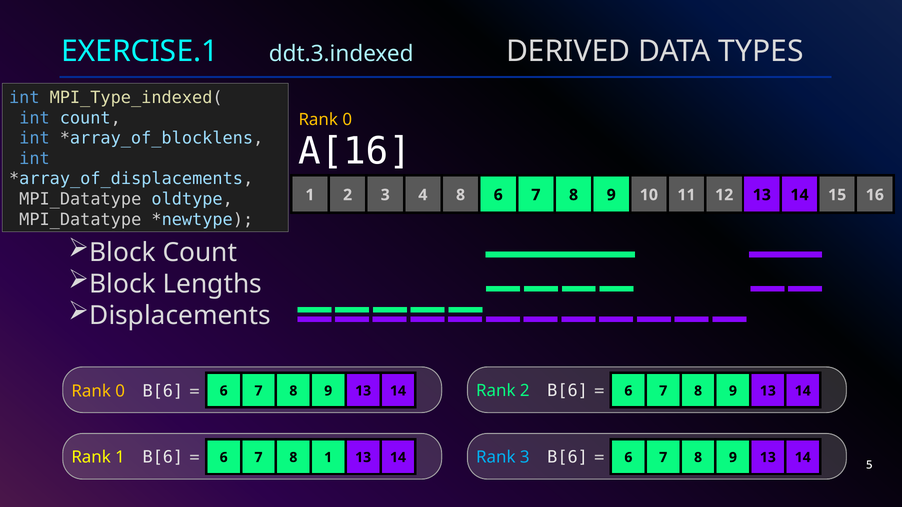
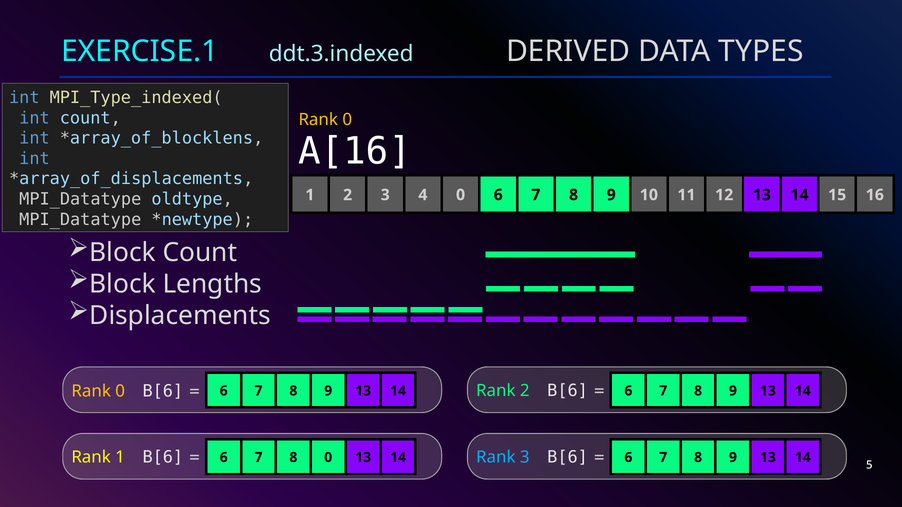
4 8: 8 -> 0
8 1: 1 -> 0
